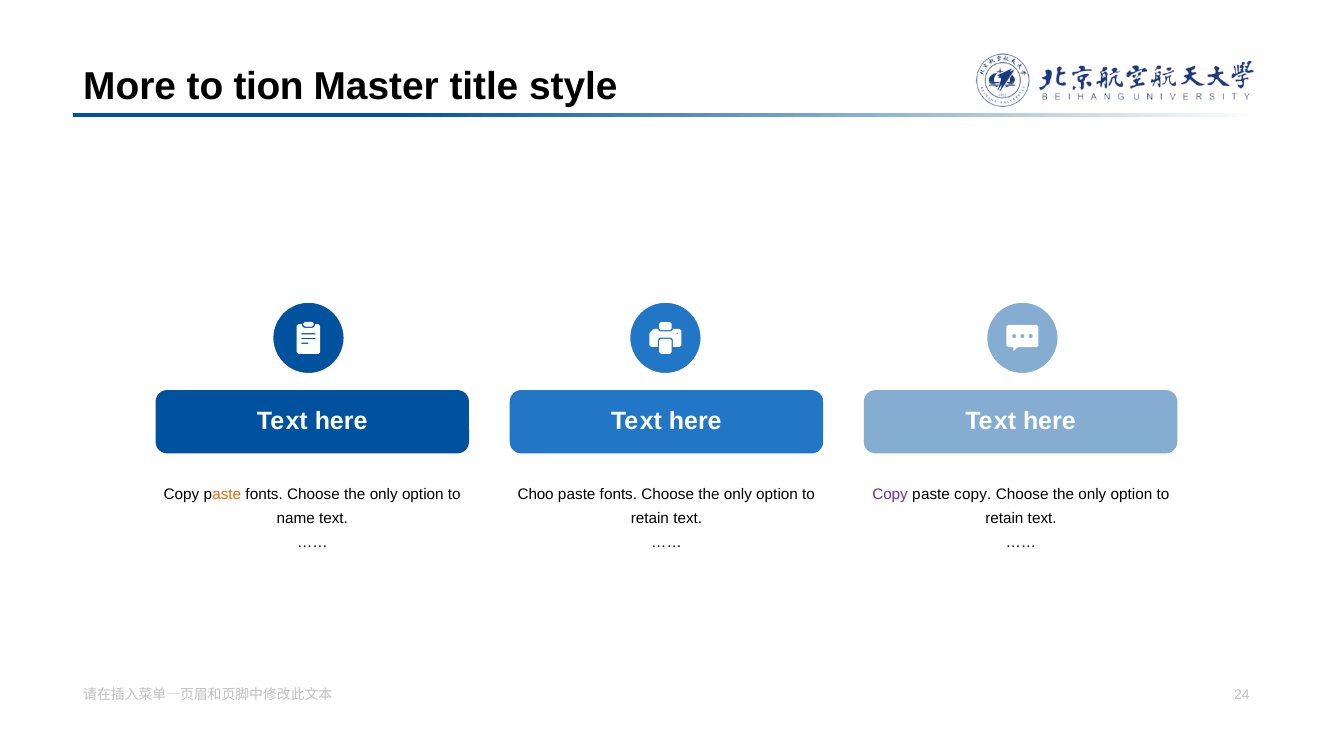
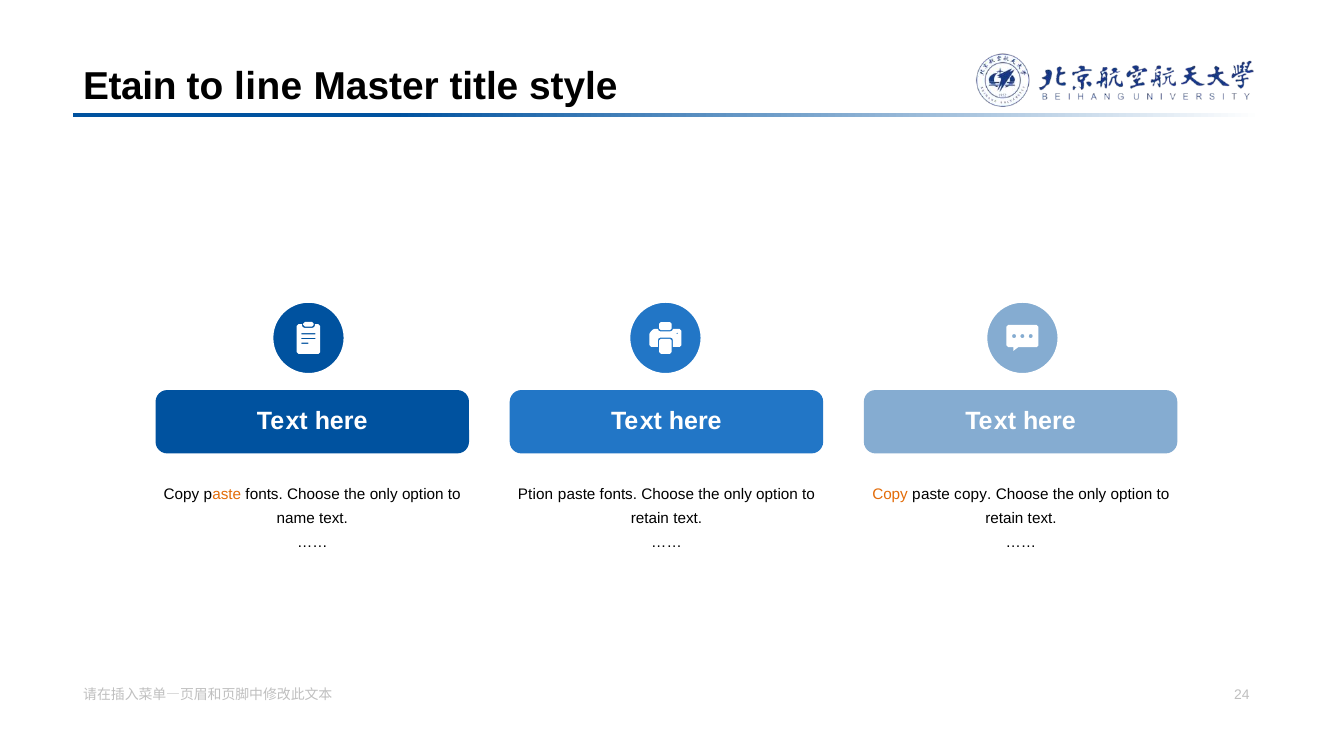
More: More -> Etain
tion: tion -> line
Choo: Choo -> Ption
Copy at (890, 495) colour: purple -> orange
